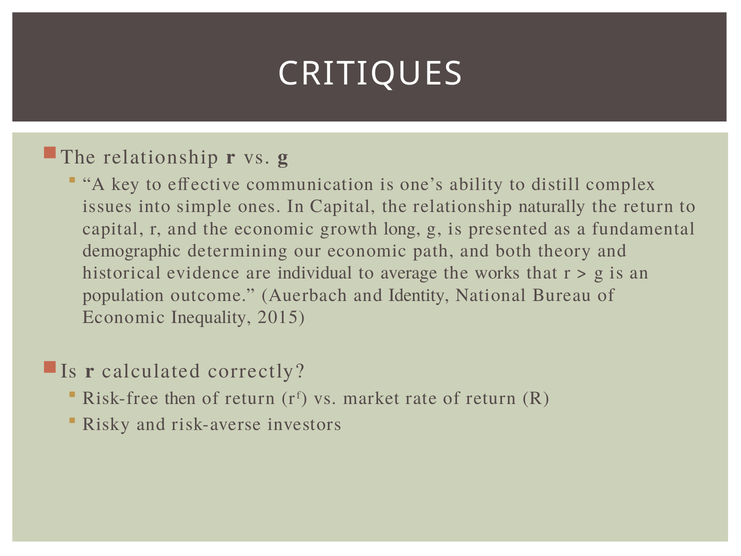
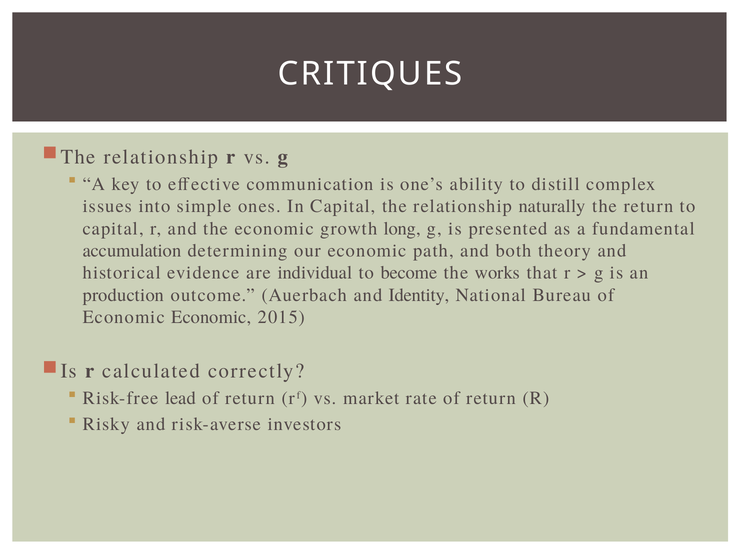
demographic: demographic -> accumulation
average: average -> become
population: population -> production
Economic Inequality: Inequality -> Economic
then: then -> lead
